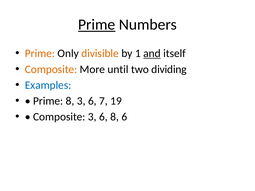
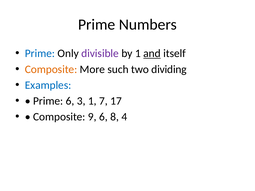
Prime at (97, 25) underline: present -> none
Prime at (40, 53) colour: orange -> blue
divisible colour: orange -> purple
until: until -> such
Prime 8: 8 -> 6
6 at (92, 101): 6 -> 1
19: 19 -> 17
Composite 3: 3 -> 9
8 6: 6 -> 4
